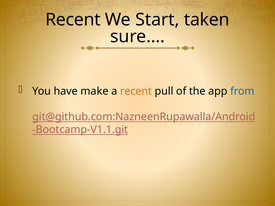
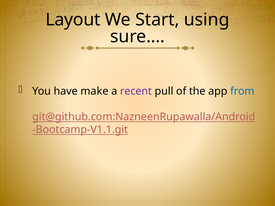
Recent at (73, 20): Recent -> Layout
taken: taken -> using
recent at (136, 91) colour: orange -> purple
